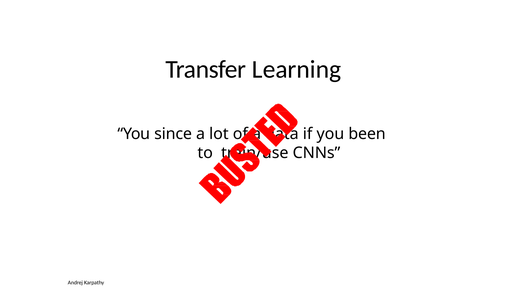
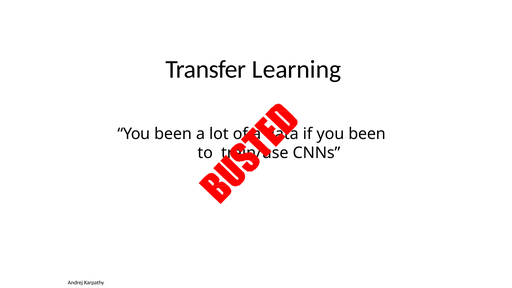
since at (173, 134): since -> been
